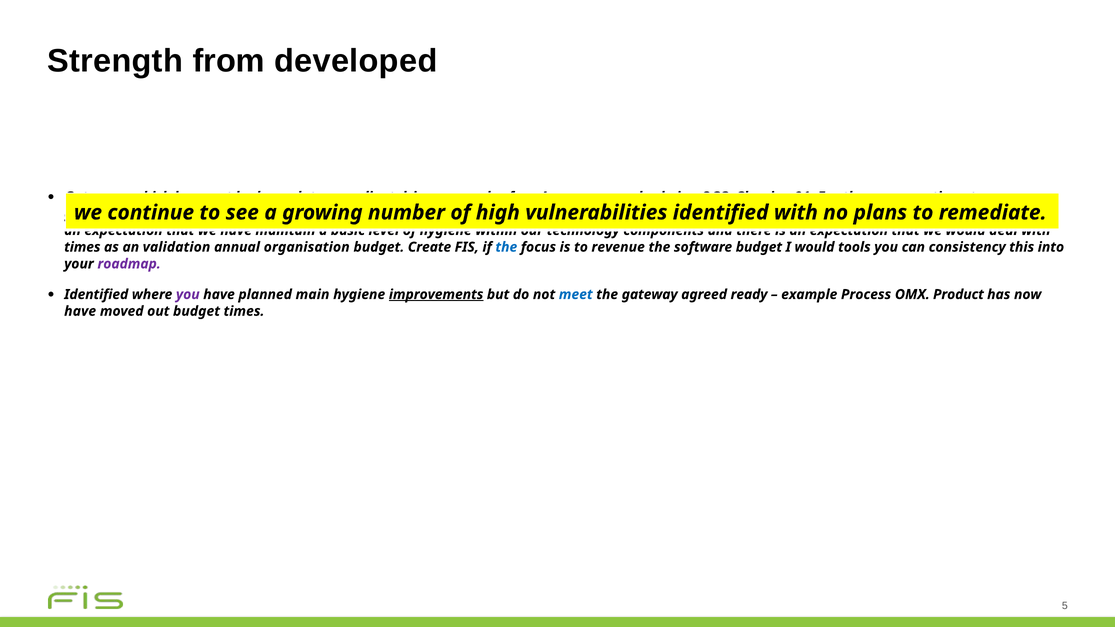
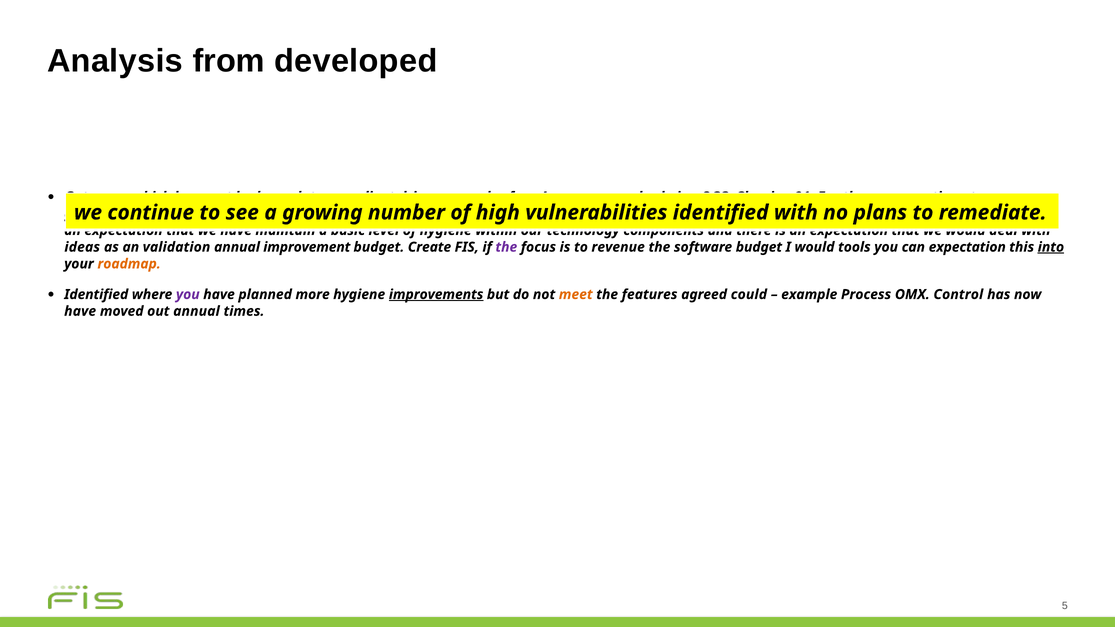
Strength: Strength -> Analysis
times at (82, 247): times -> ideas
annual organisation: organisation -> improvement
the at (506, 247) colour: blue -> purple
can consistency: consistency -> expectation
into underline: none -> present
roadmap colour: purple -> orange
main: main -> more
meet colour: blue -> orange
gateway: gateway -> features
ready: ready -> could
Product: Product -> Control
out budget: budget -> annual
